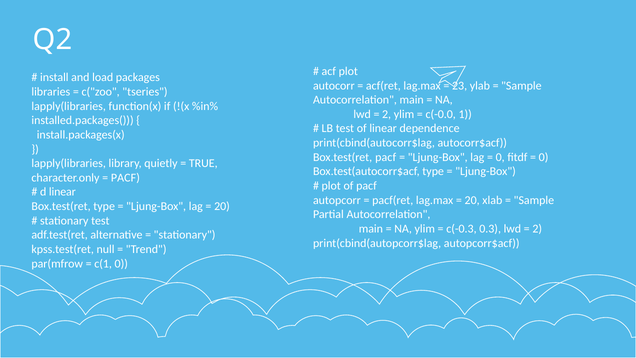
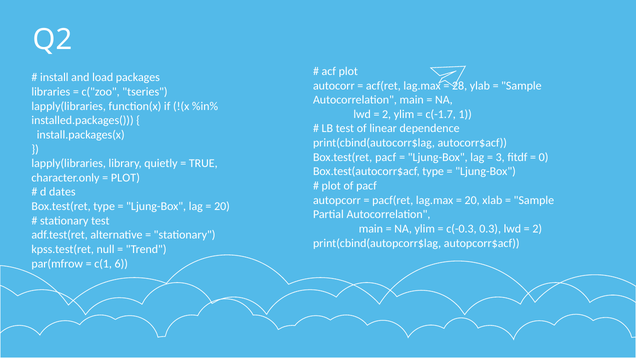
23: 23 -> 28
c(-0.0: c(-0.0 -> c(-1.7
0 at (500, 157): 0 -> 3
PACF at (125, 178): PACF -> PLOT
d linear: linear -> dates
c(1 0: 0 -> 6
